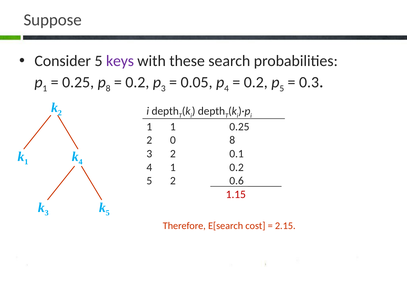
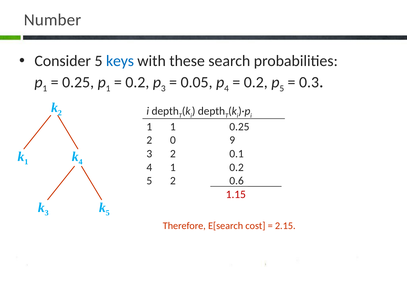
Suppose: Suppose -> Number
keys colour: purple -> blue
8 at (108, 88): 8 -> 1
0 8: 8 -> 9
